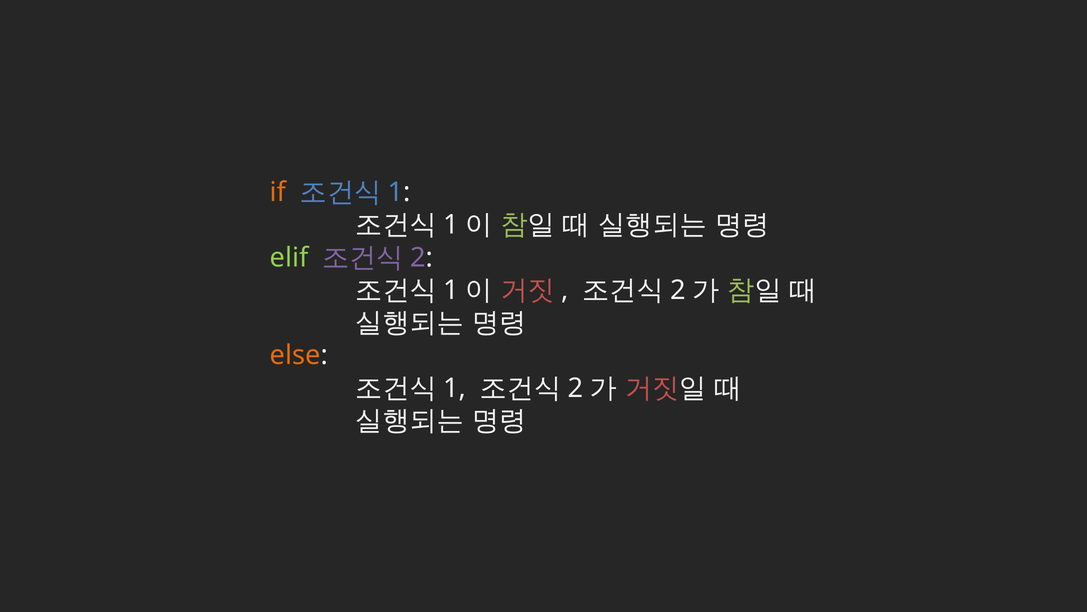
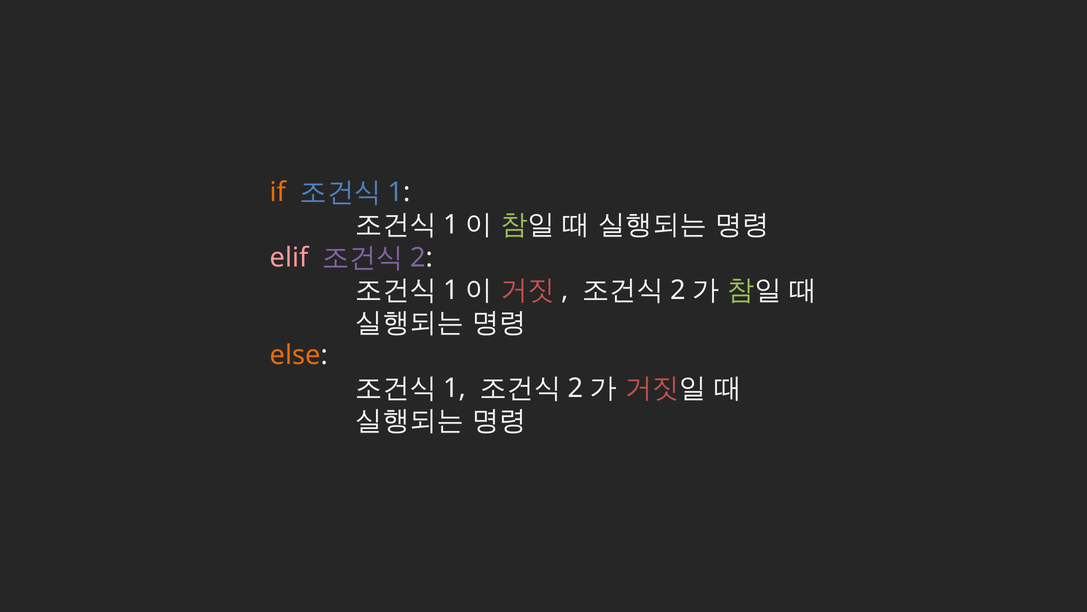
elif colour: light green -> pink
